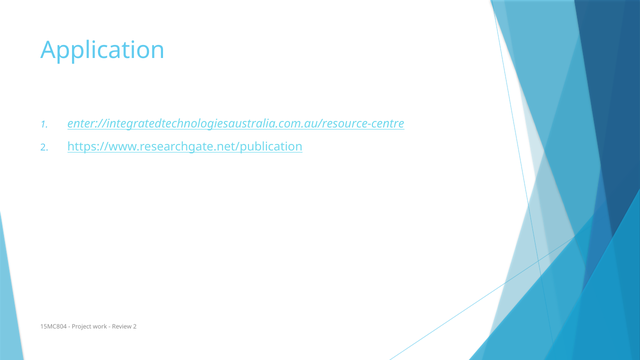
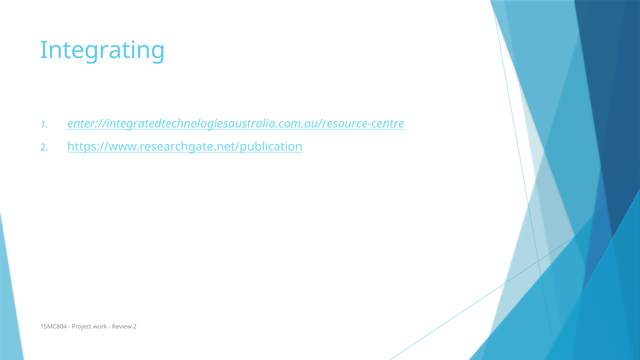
Application: Application -> Integrating
